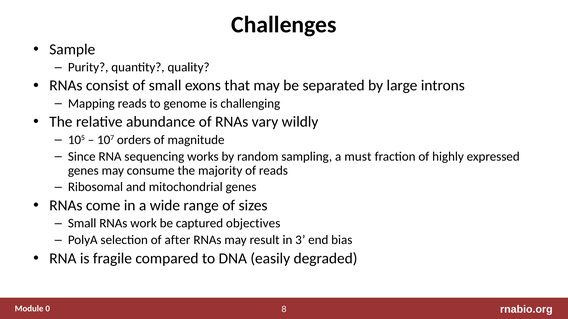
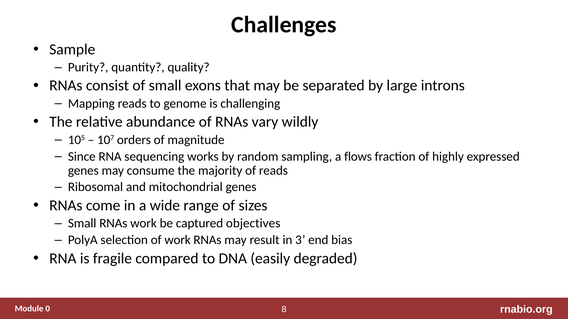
must: must -> flows
of after: after -> work
